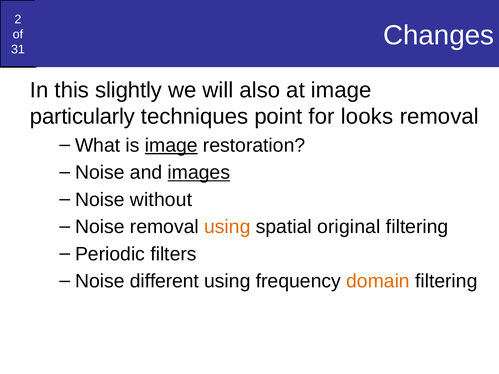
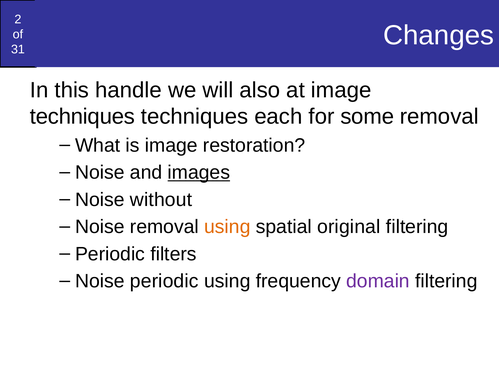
slightly: slightly -> handle
particularly at (82, 117): particularly -> techniques
point: point -> each
looks: looks -> some
image at (171, 145) underline: present -> none
Noise different: different -> periodic
domain colour: orange -> purple
